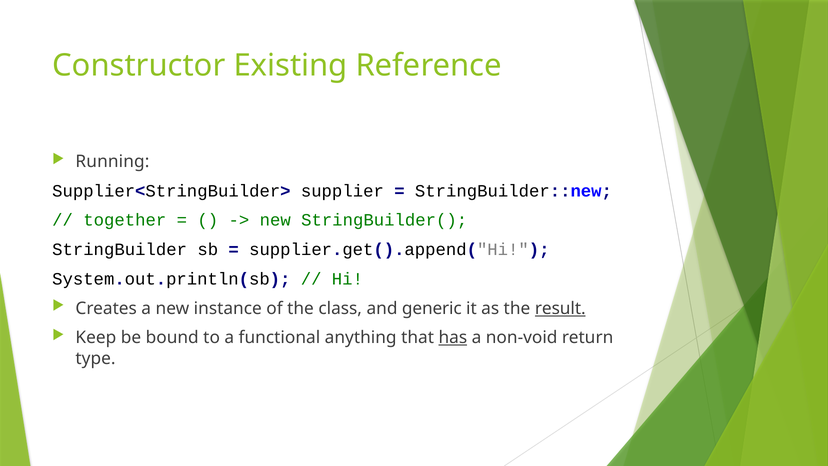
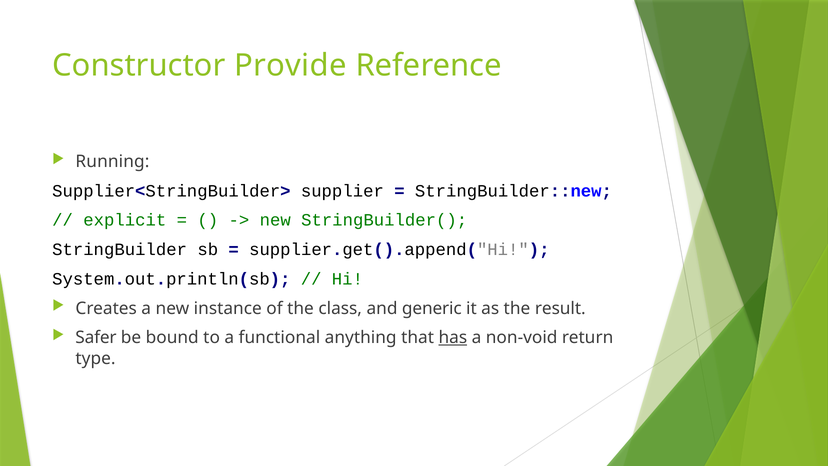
Existing: Existing -> Provide
together: together -> explicit
result underline: present -> none
Keep: Keep -> Safer
